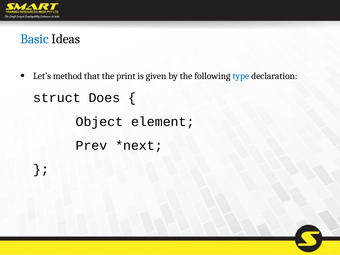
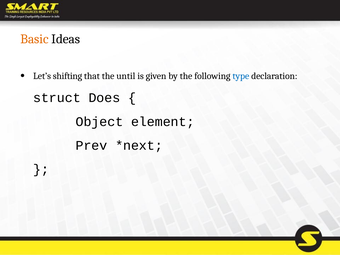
Basic colour: blue -> orange
method: method -> shifting
print: print -> until
